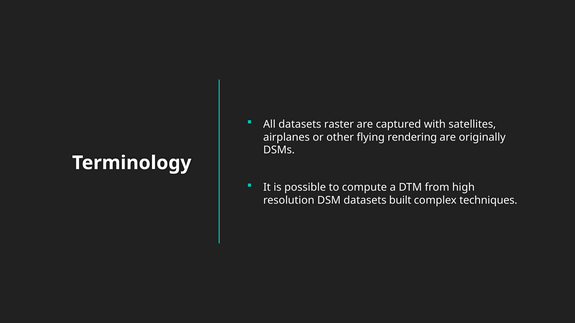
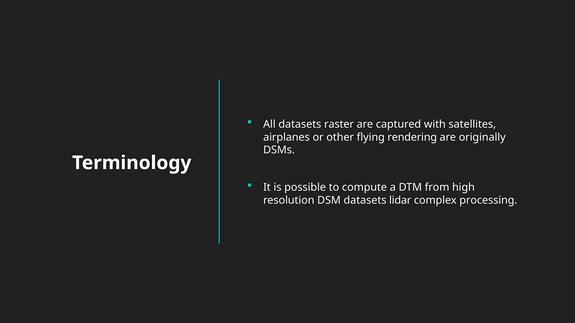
built: built -> lidar
techniques: techniques -> processing
